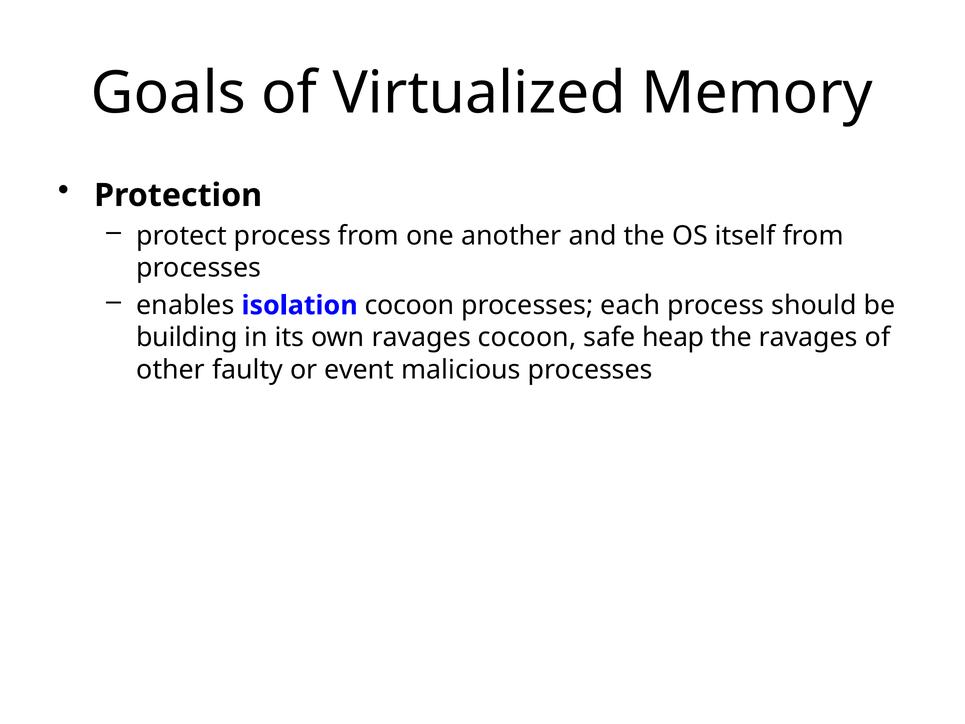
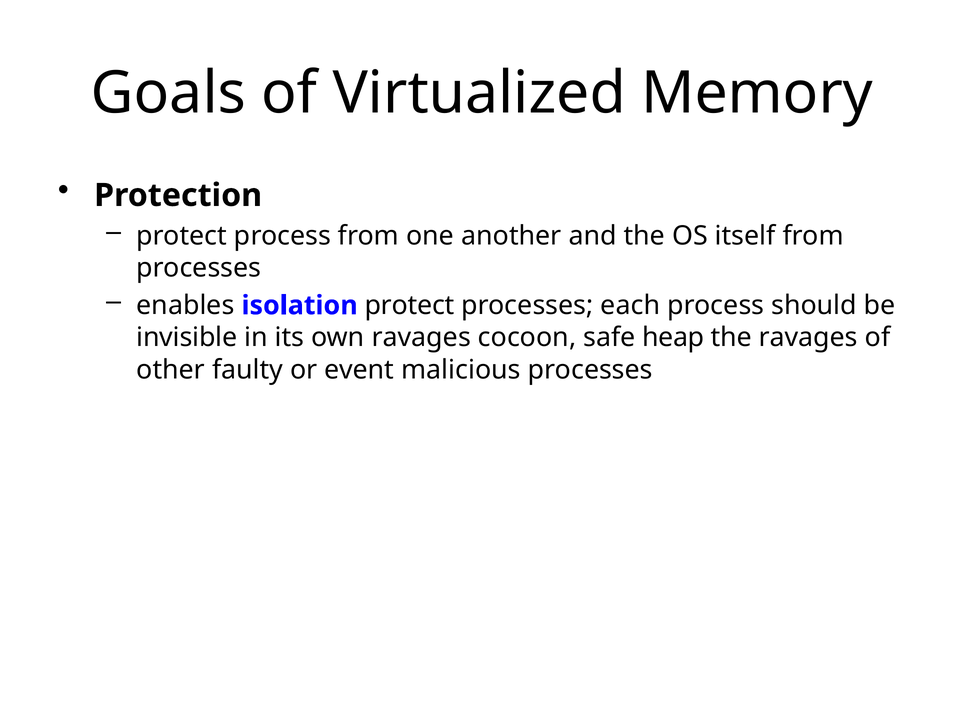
isolation cocoon: cocoon -> protect
building: building -> invisible
